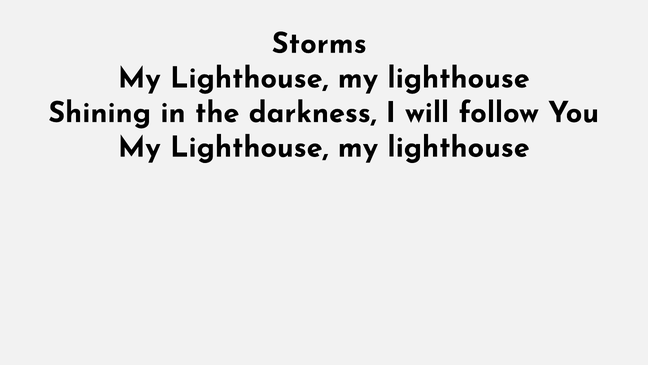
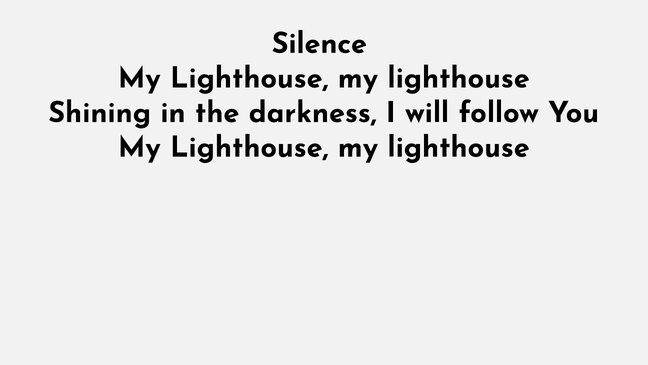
Storms: Storms -> Silence
